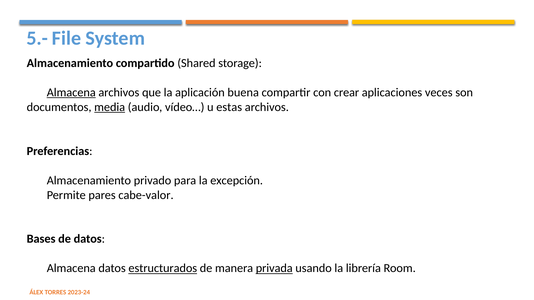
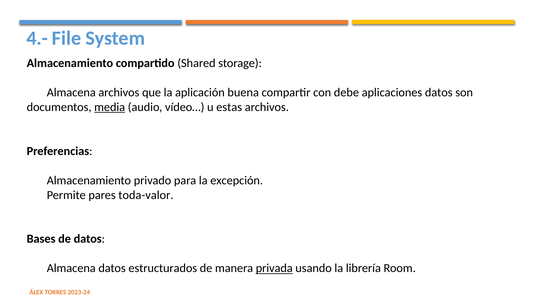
5.-: 5.- -> 4.-
Almacena at (71, 92) underline: present -> none
crear: crear -> debe
aplicaciones veces: veces -> datos
cabe-valor: cabe-valor -> toda-valor
estructurados underline: present -> none
